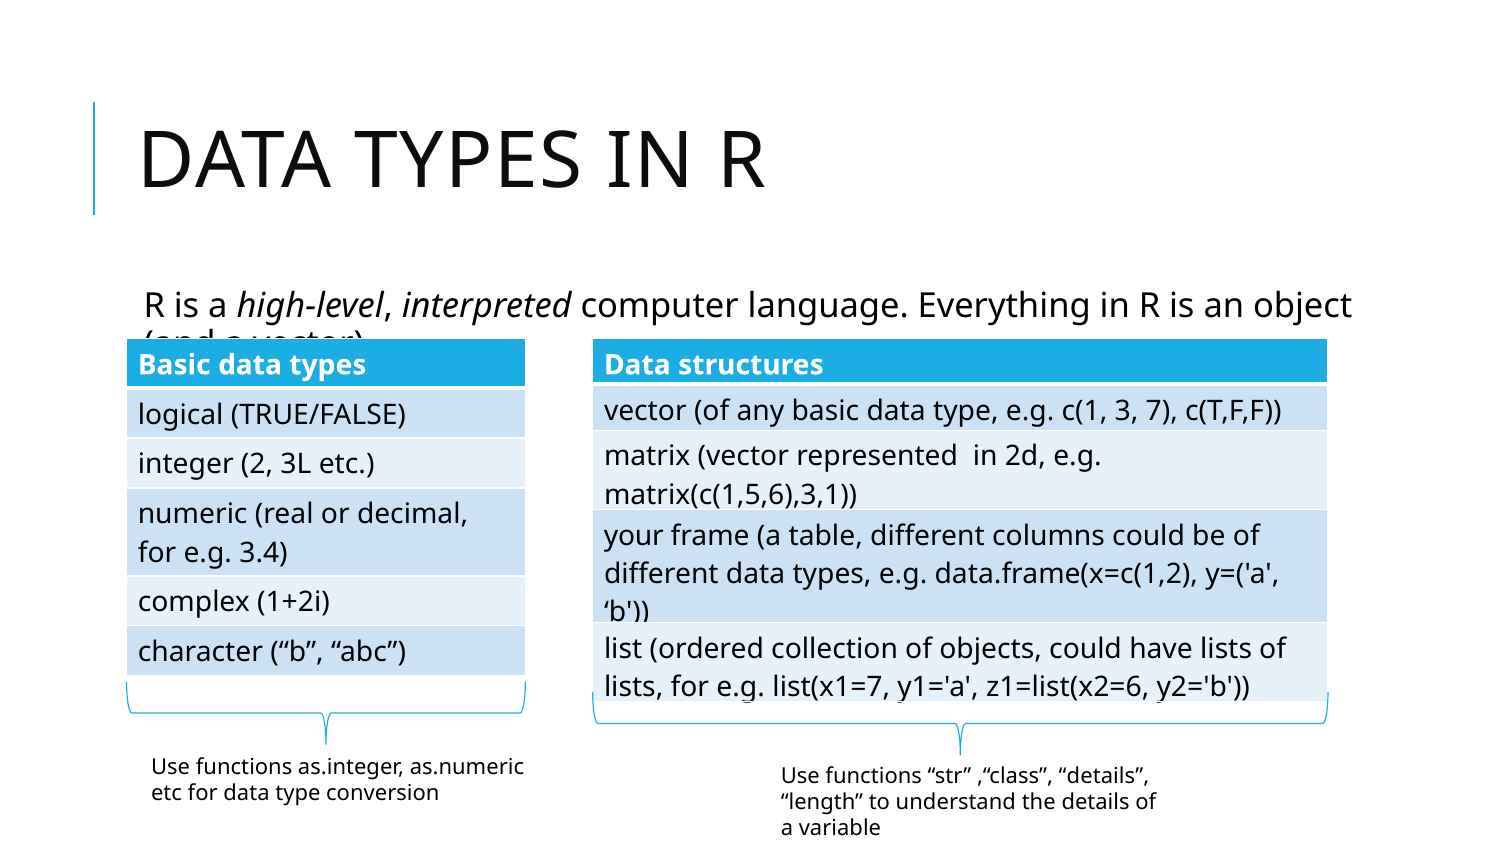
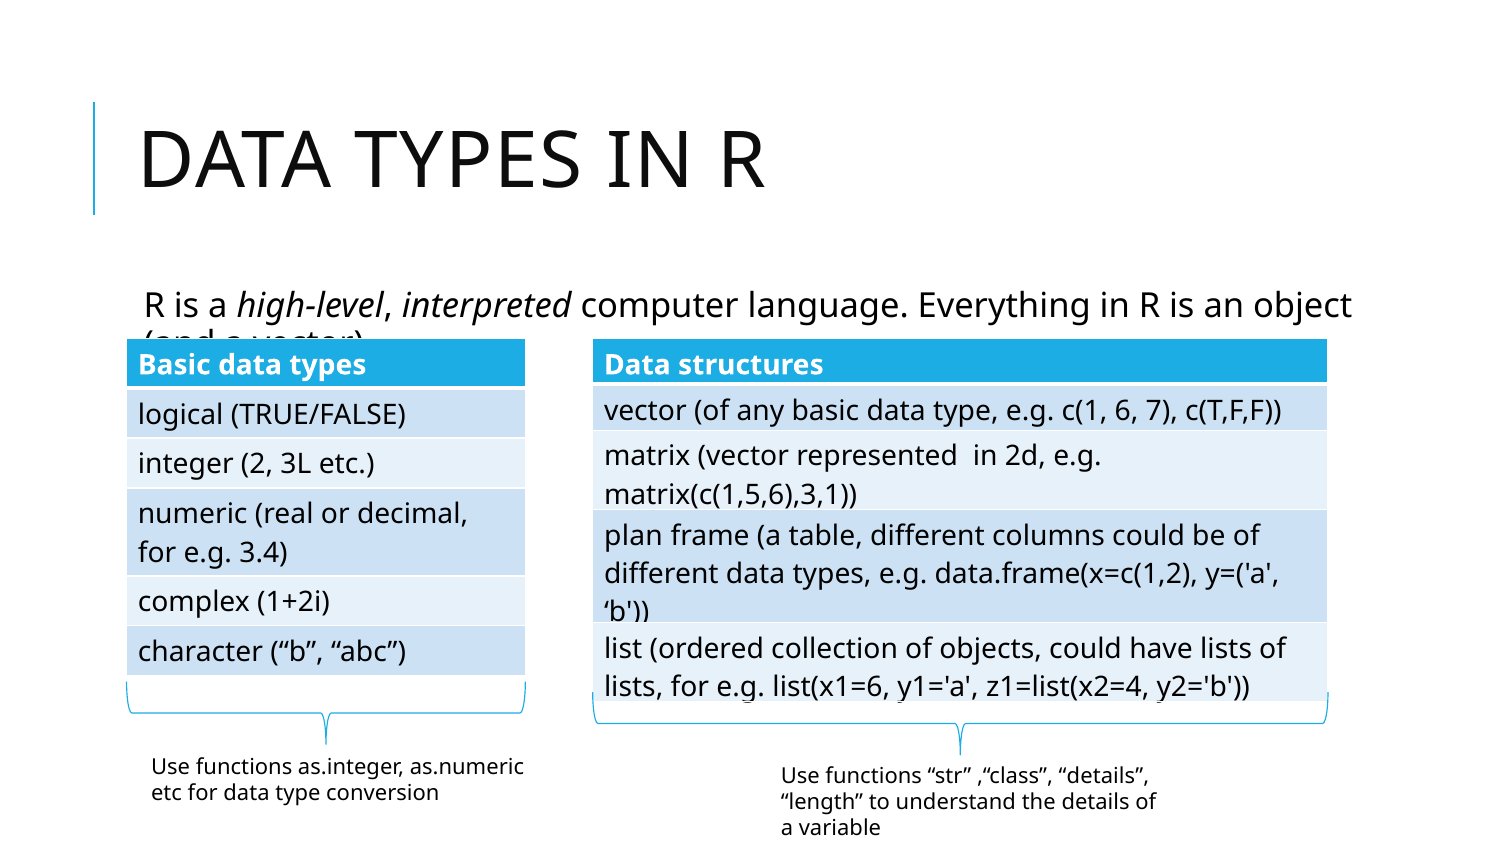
3: 3 -> 6
your: your -> plan
list(x1=7: list(x1=7 -> list(x1=6
z1=list(x2=6: z1=list(x2=6 -> z1=list(x2=4
